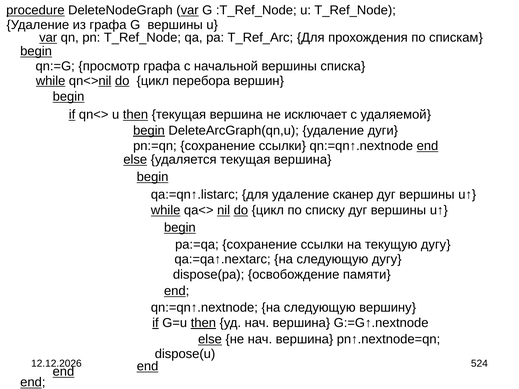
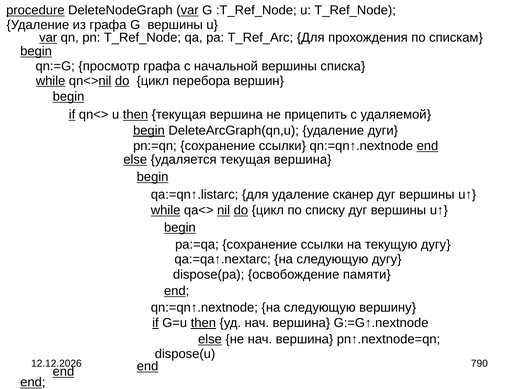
исключает: исключает -> прицепить
524: 524 -> 790
